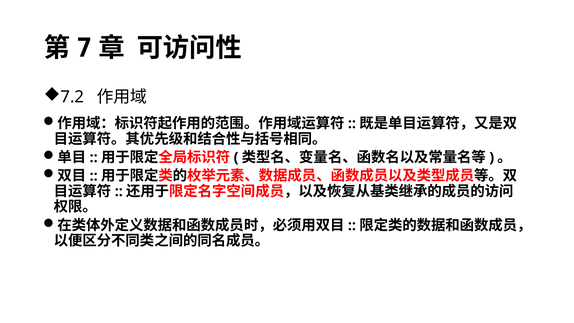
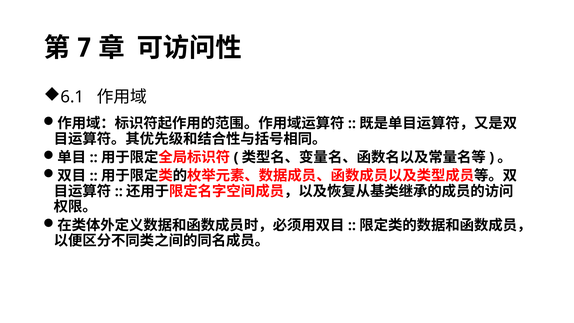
7.2: 7.2 -> 6.1
